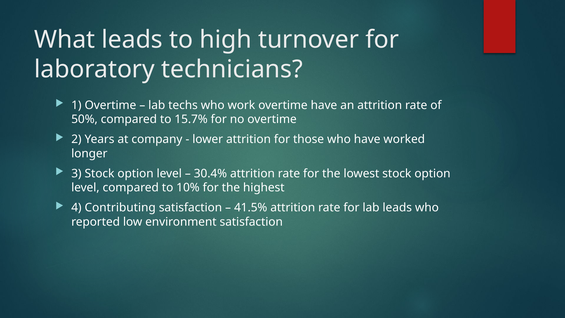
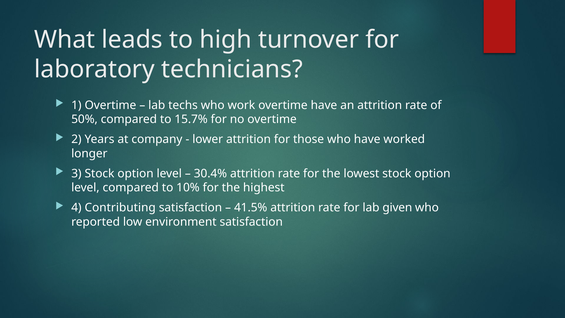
lab leads: leads -> given
